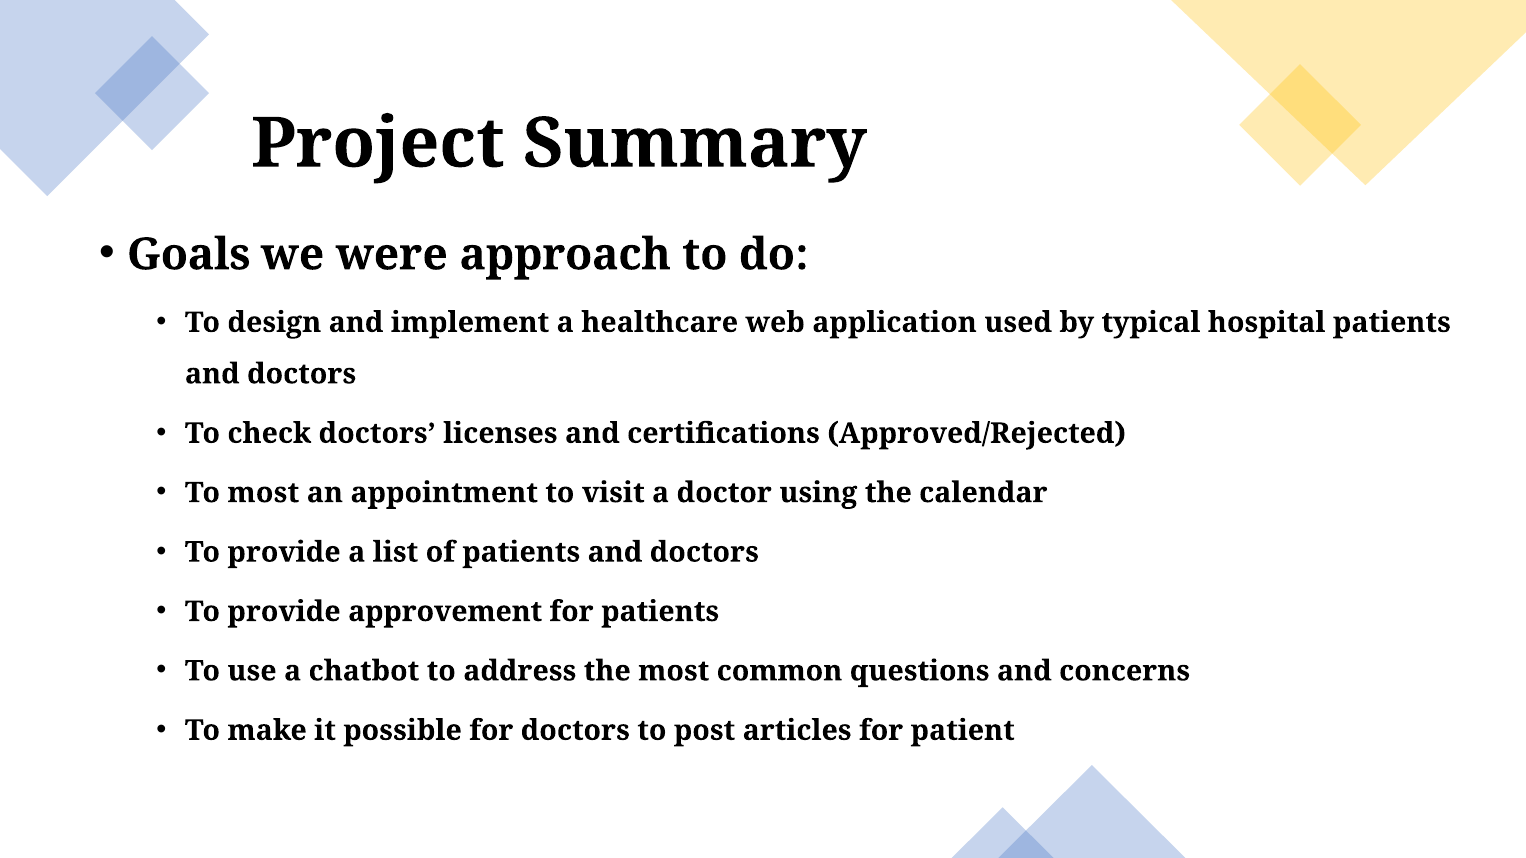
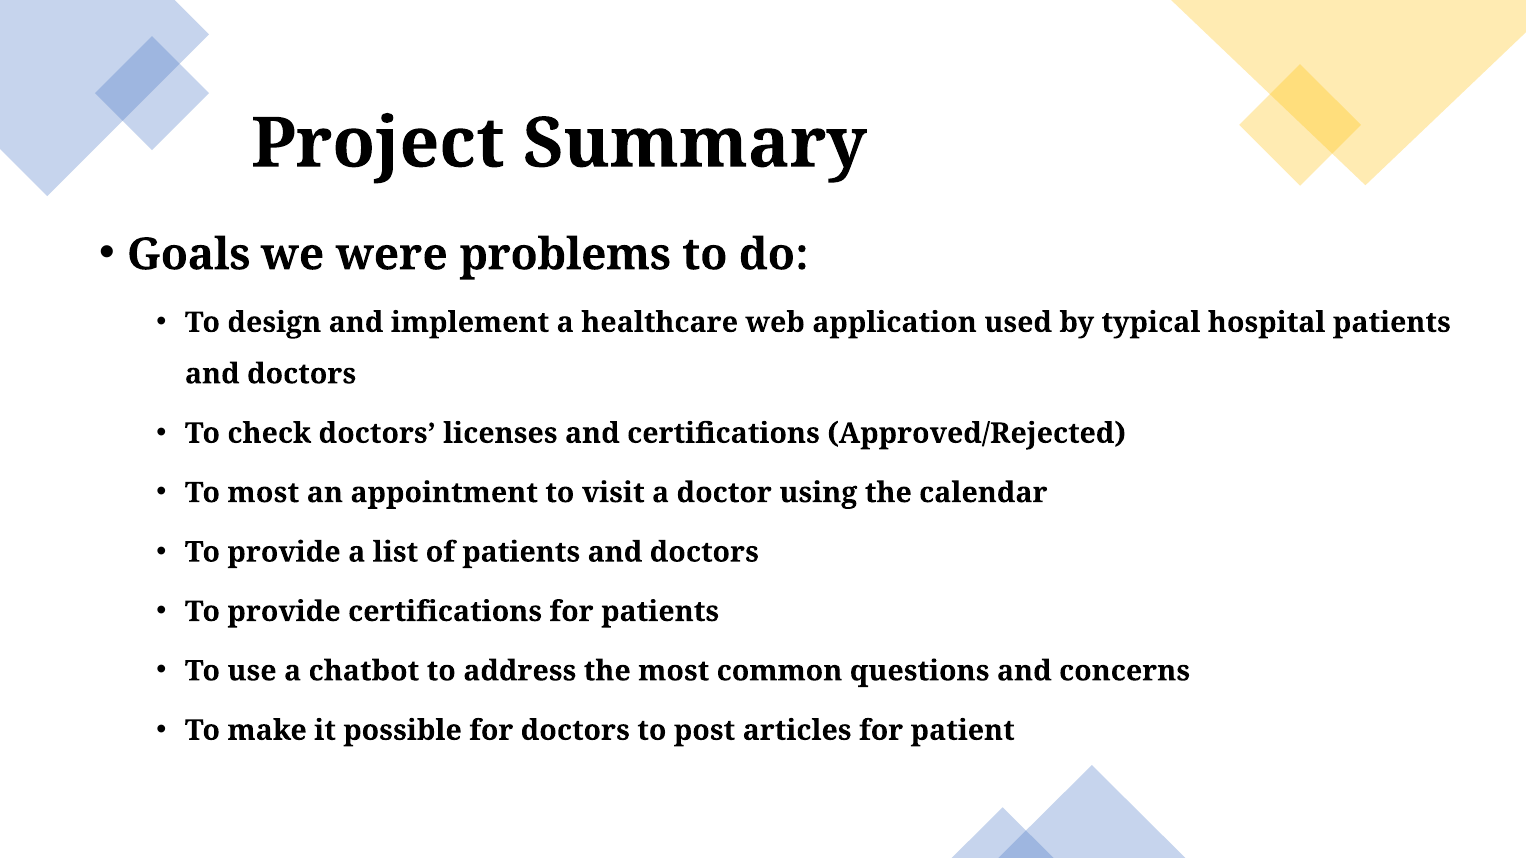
approach: approach -> problems
provide approvement: approvement -> certifications
